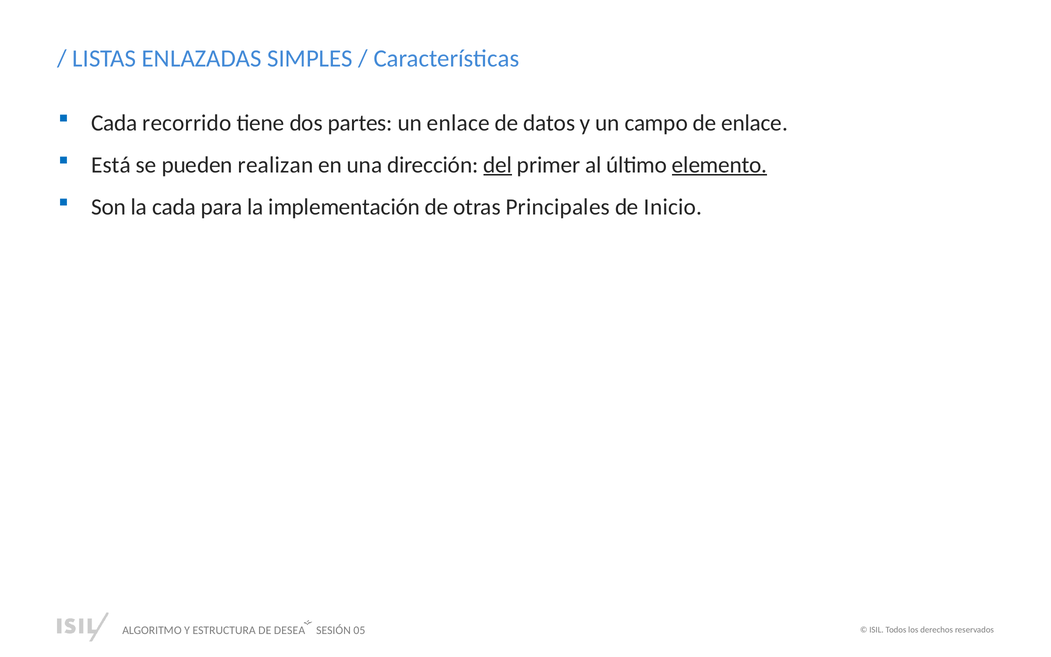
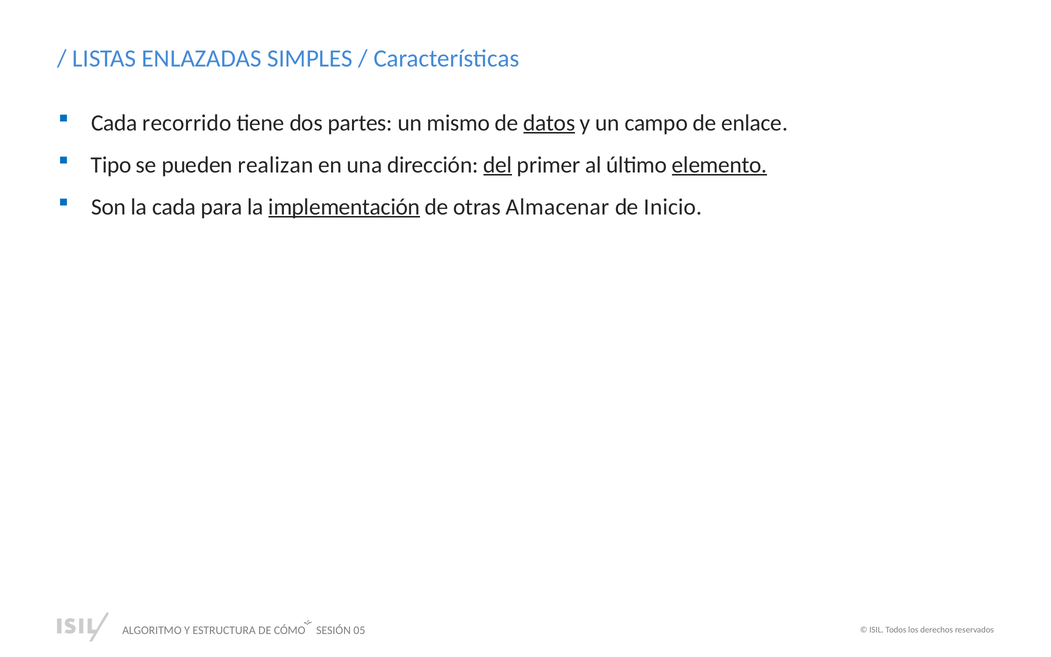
un enlace: enlace -> mismo
datos underline: none -> present
Está: Está -> Tipo
implementación underline: none -> present
Principales: Principales -> Almacenar
DESEA: DESEA -> CÓMO
